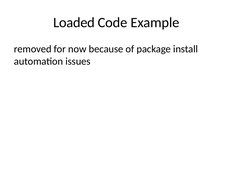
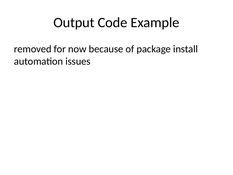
Loaded: Loaded -> Output
